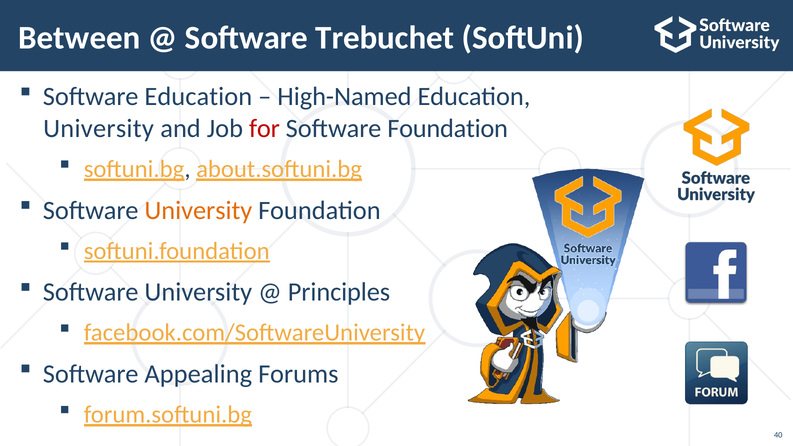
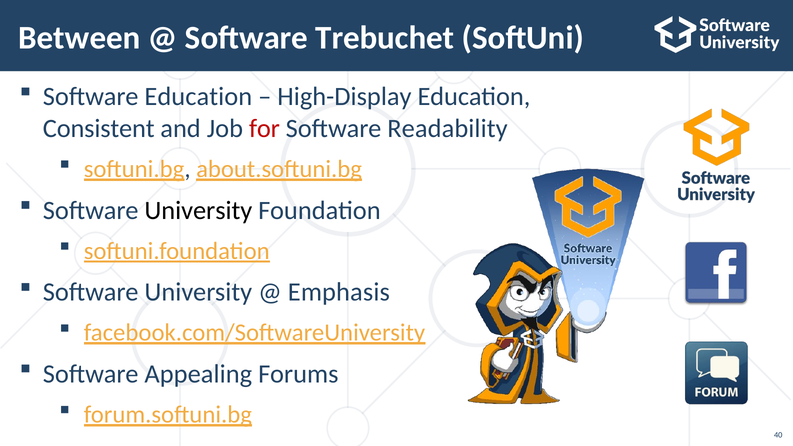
High-Named: High-Named -> High-Display
University at (98, 129): University -> Consistent
Software Foundation: Foundation -> Readability
University at (198, 210) colour: orange -> black
Principles: Principles -> Emphasis
